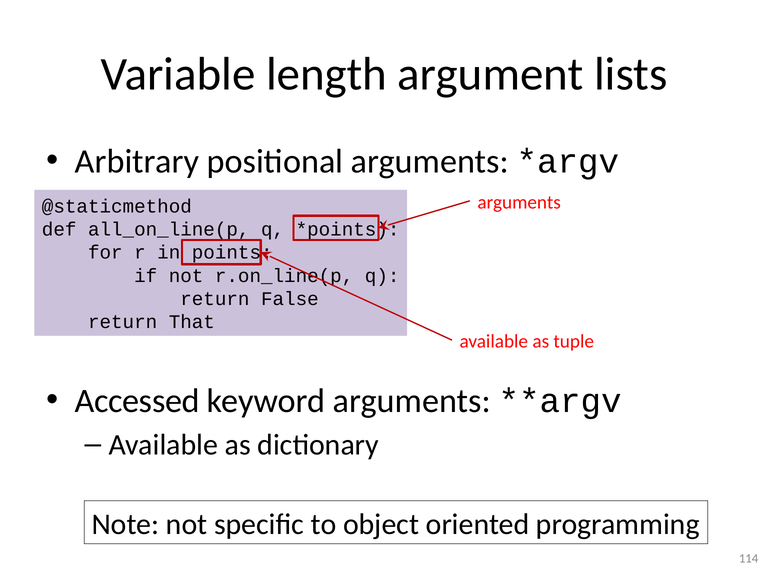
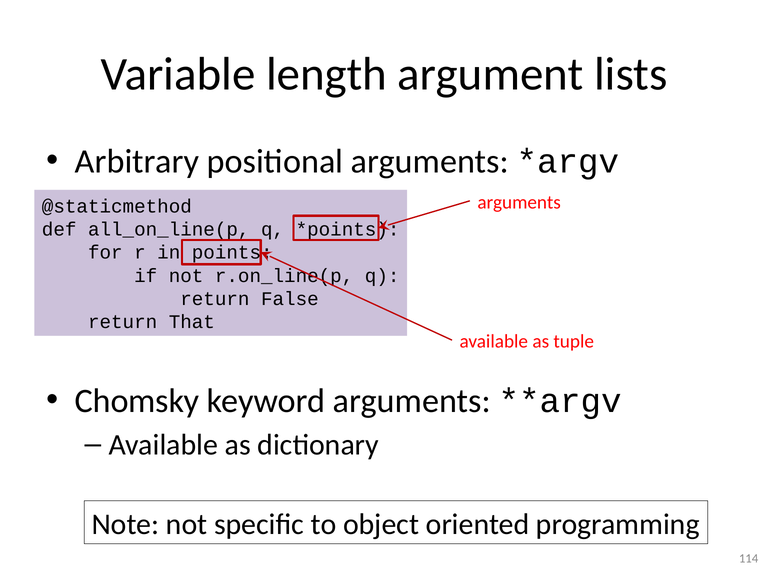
Accessed: Accessed -> Chomsky
